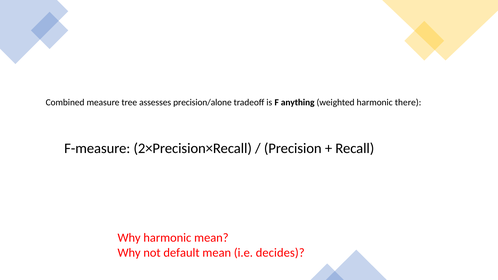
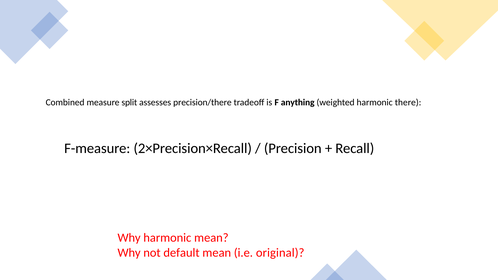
tree: tree -> split
precision/alone: precision/alone -> precision/there
decides: decides -> original
